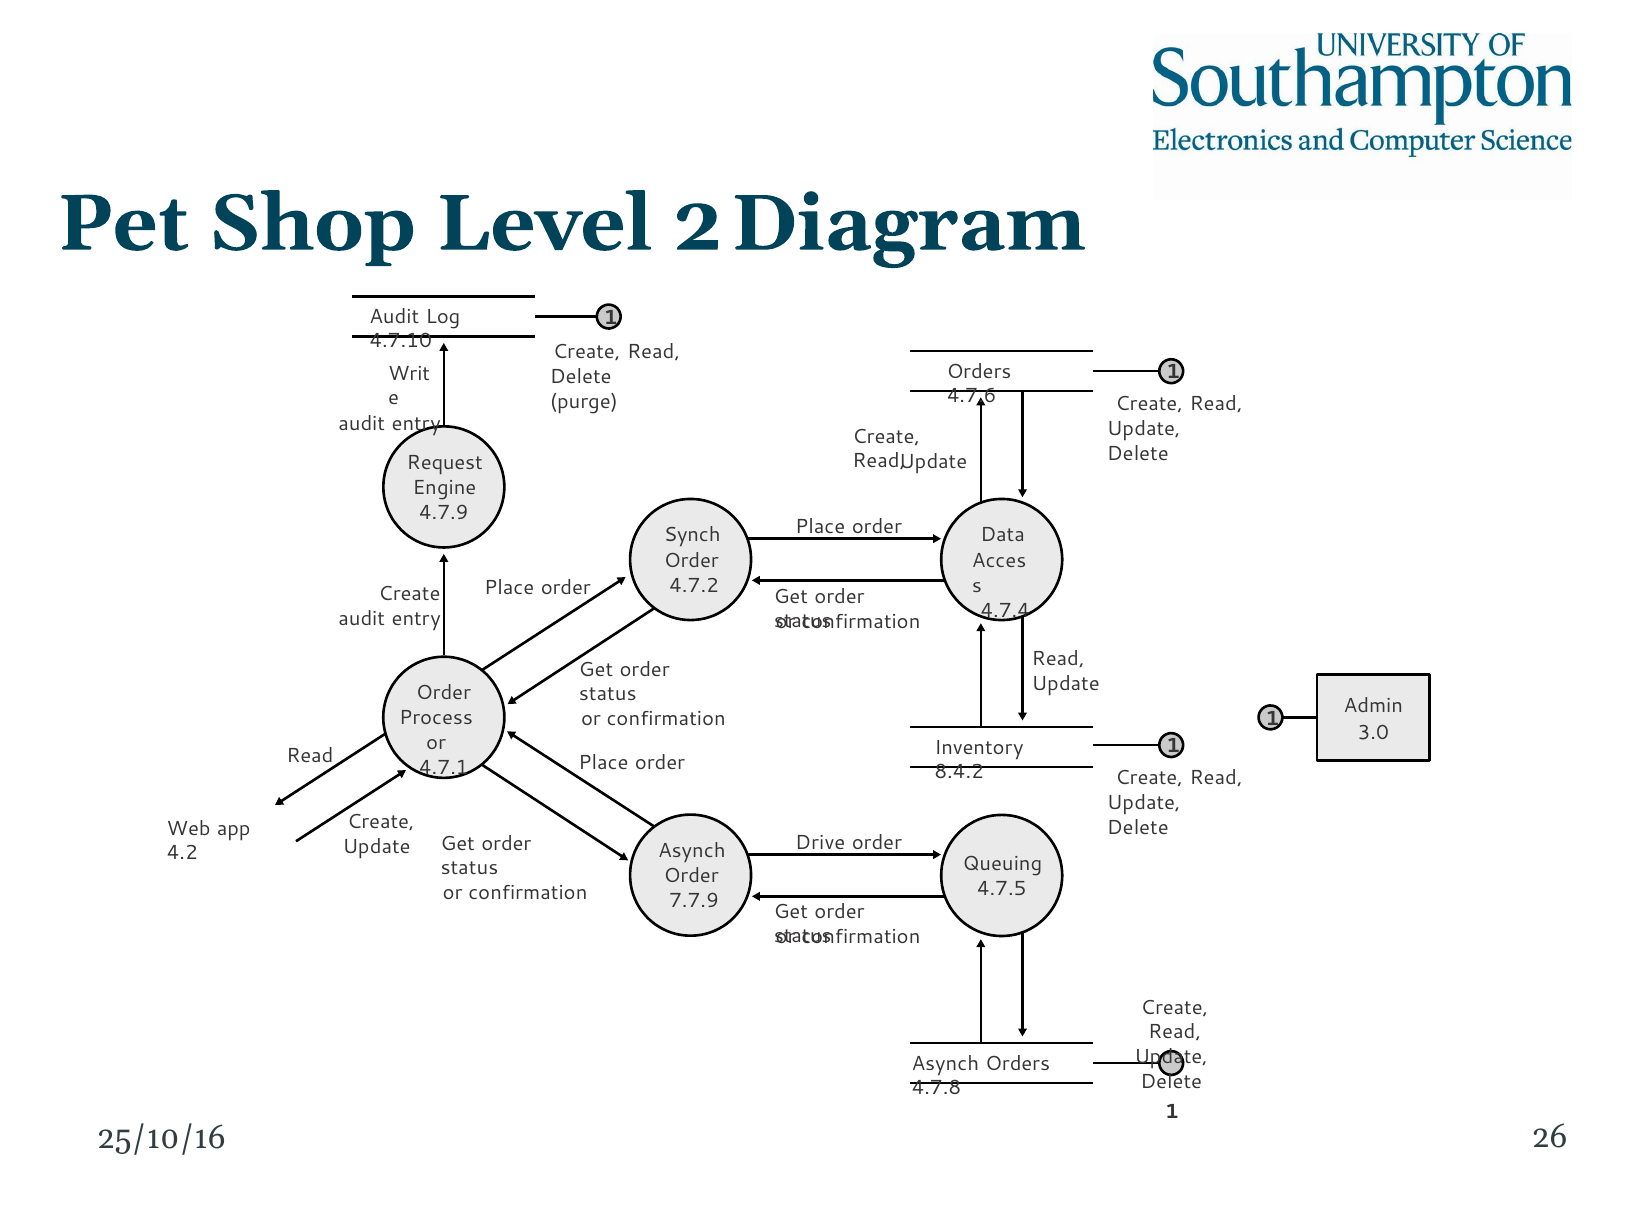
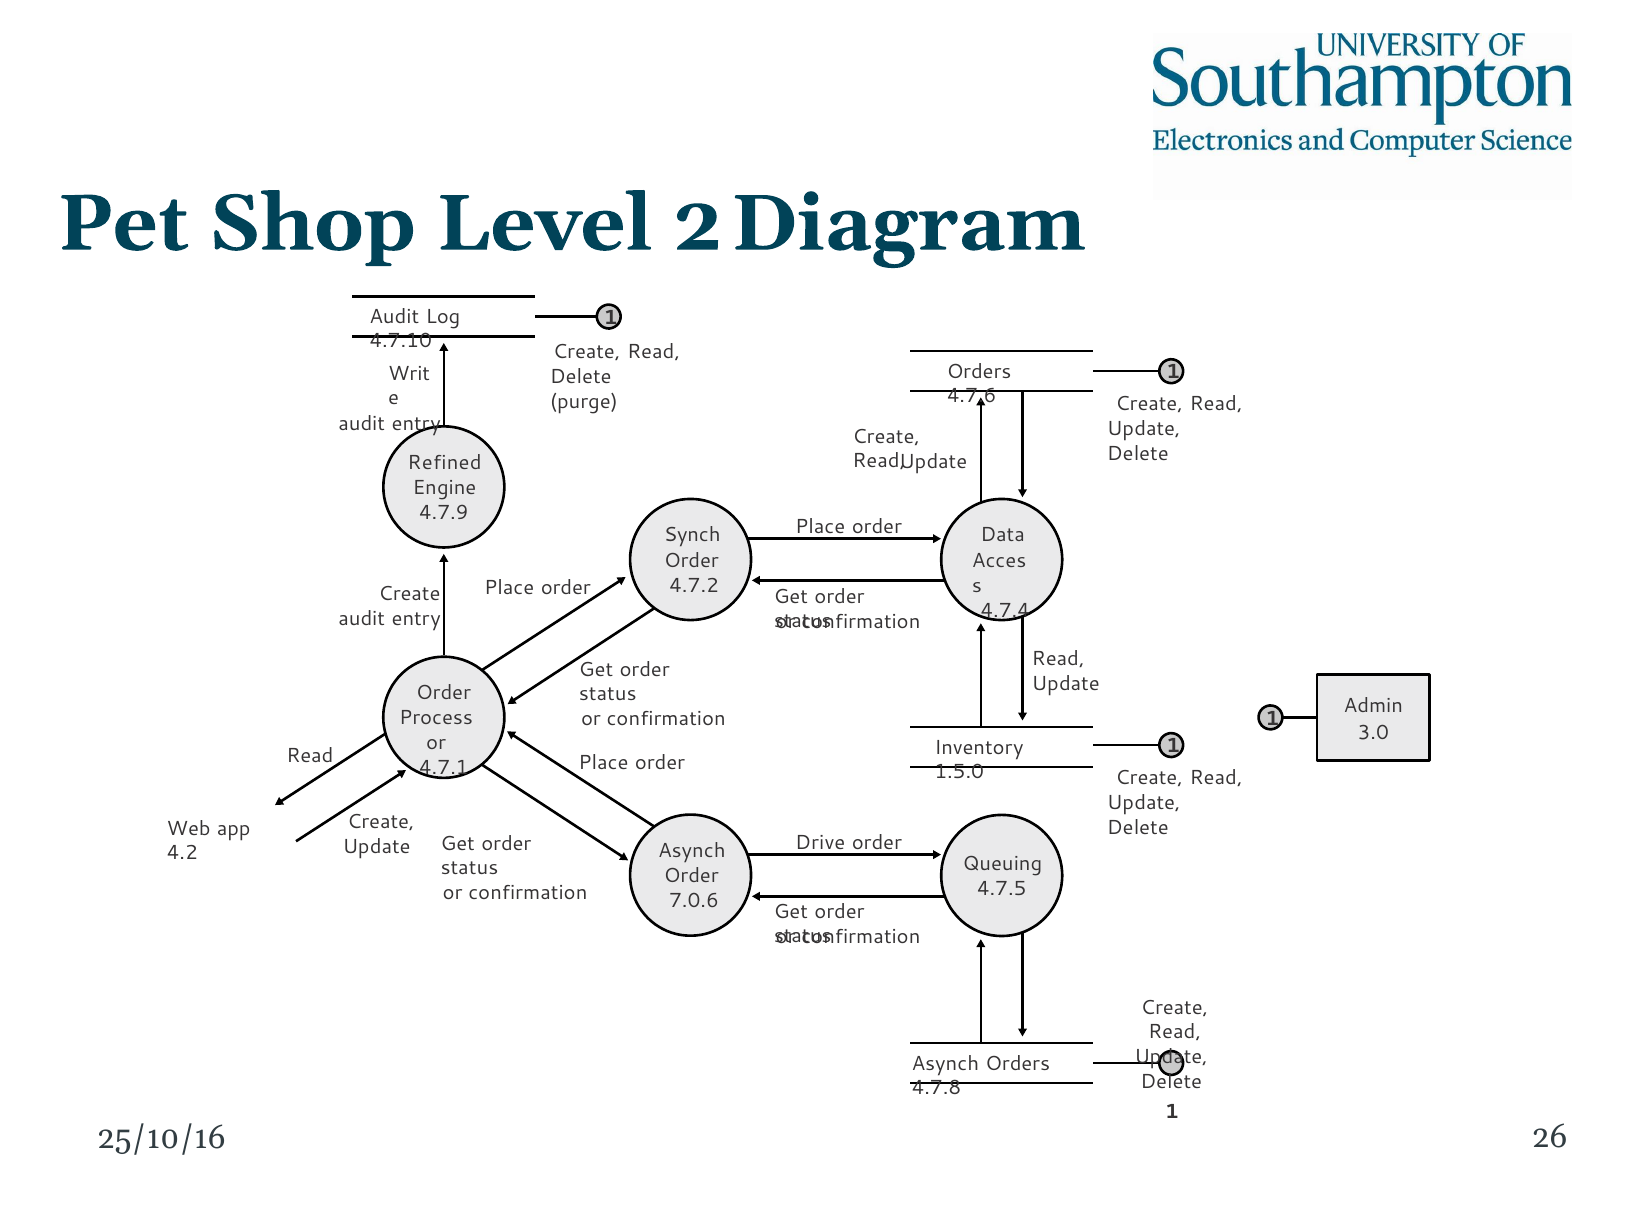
Request: Request -> Refined
8.4.2: 8.4.2 -> 1.5.0
7.7.9: 7.7.9 -> 7.0.6
